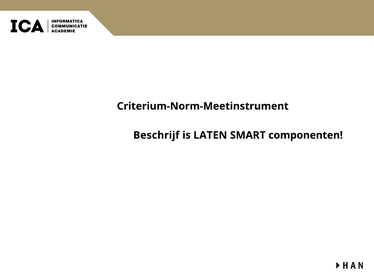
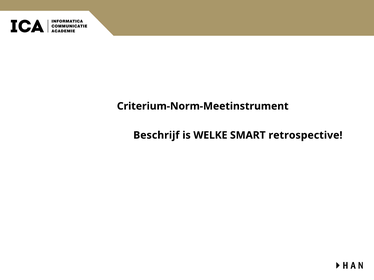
LATEN: LATEN -> WELKE
componenten: componenten -> retrospective
